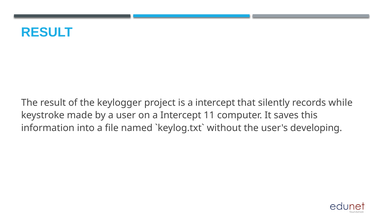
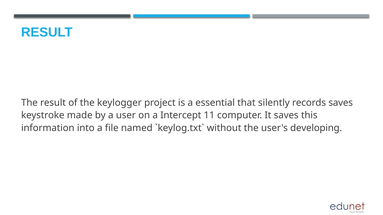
is a intercept: intercept -> essential
records while: while -> saves
